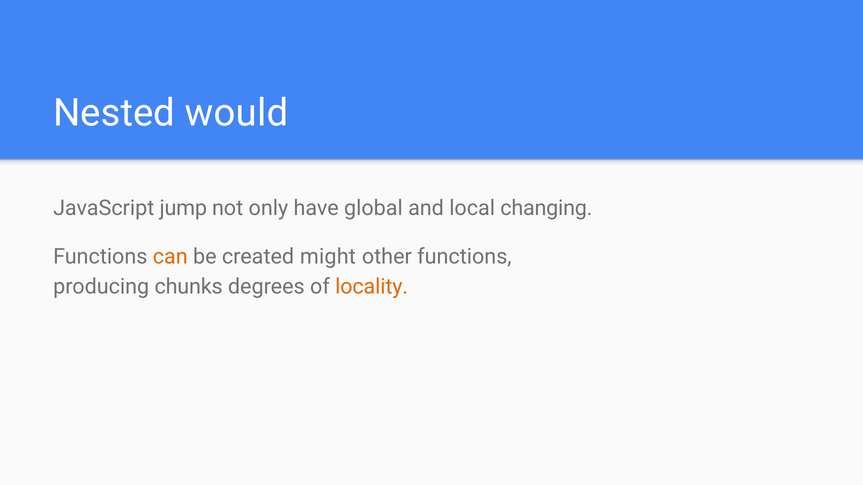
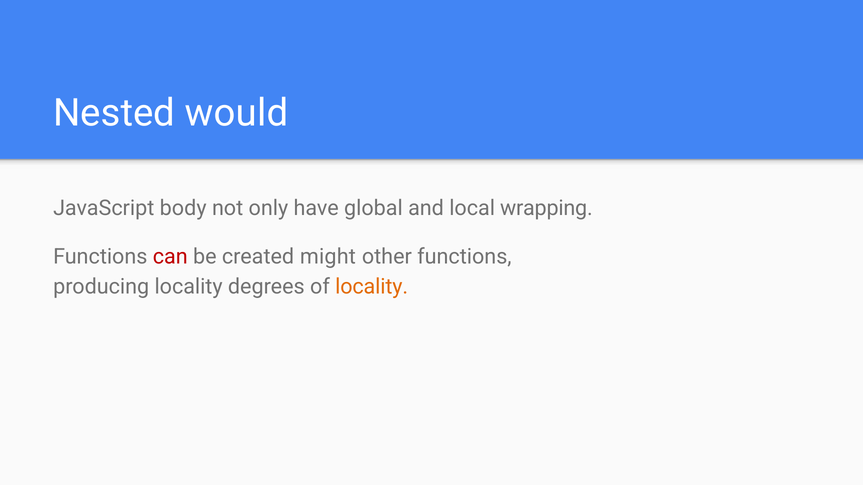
jump: jump -> body
changing: changing -> wrapping
can colour: orange -> red
producing chunks: chunks -> locality
